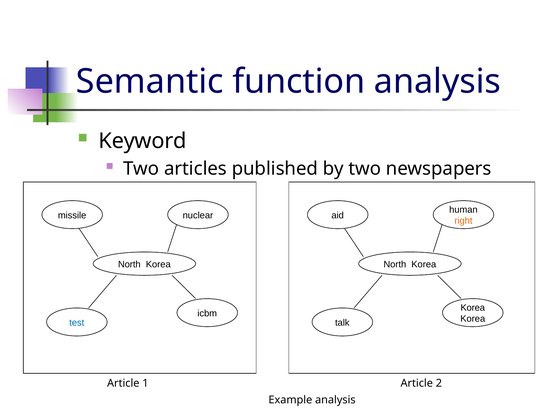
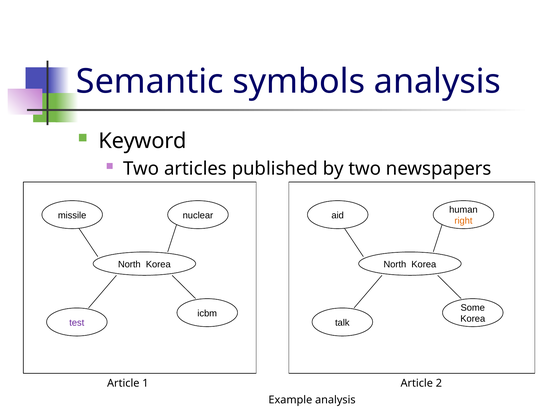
function: function -> symbols
Korea at (473, 307): Korea -> Some
test colour: blue -> purple
